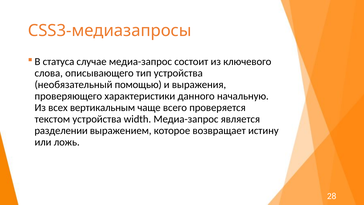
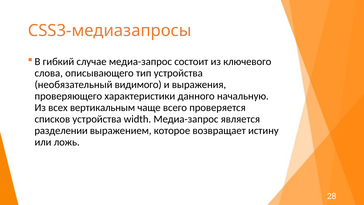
статуса: статуса -> гибкий
помощью: помощью -> видимого
текстом: текстом -> списков
